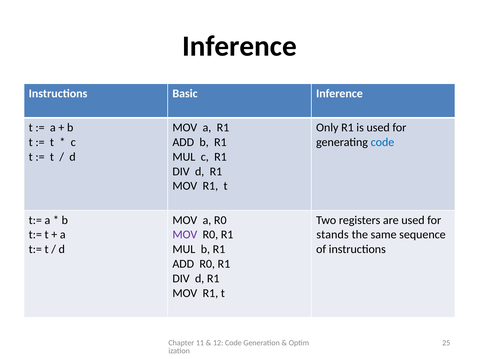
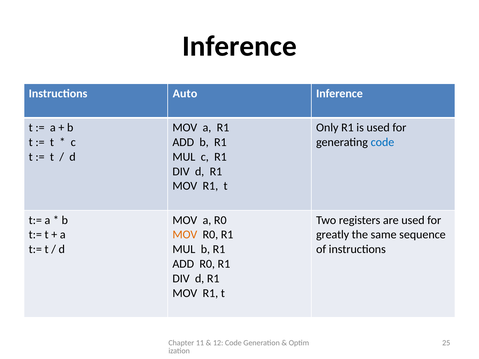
Basic: Basic -> Auto
MOV at (185, 235) colour: purple -> orange
stands: stands -> greatly
